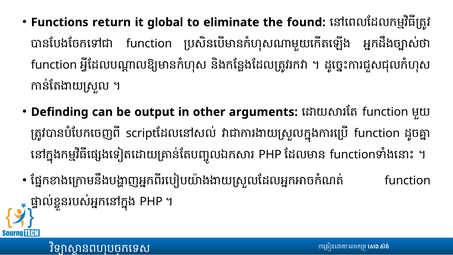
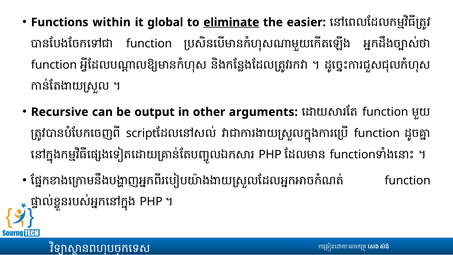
return: return -> within
eliminate underline: none -> present
found: found -> easier
Definding: Definding -> Recursive
